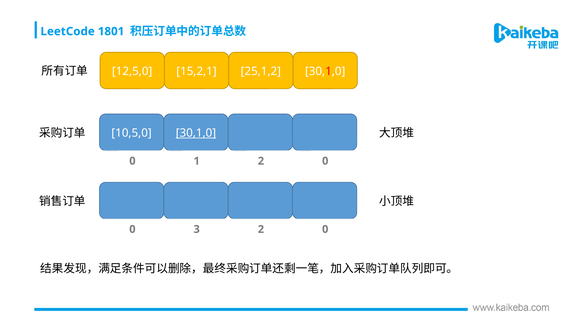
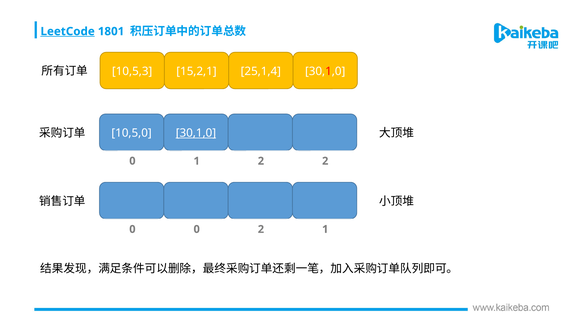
LeetCode underline: none -> present
12,5,0: 12,5,0 -> 10,5,3
25,1,2: 25,1,2 -> 25,1,4
1 2 0: 0 -> 2
0 3: 3 -> 0
0 at (325, 229): 0 -> 1
